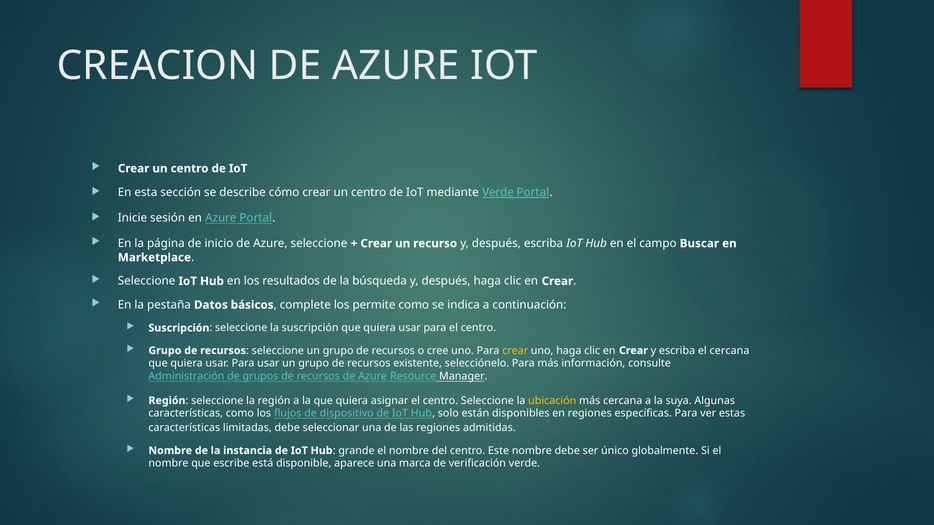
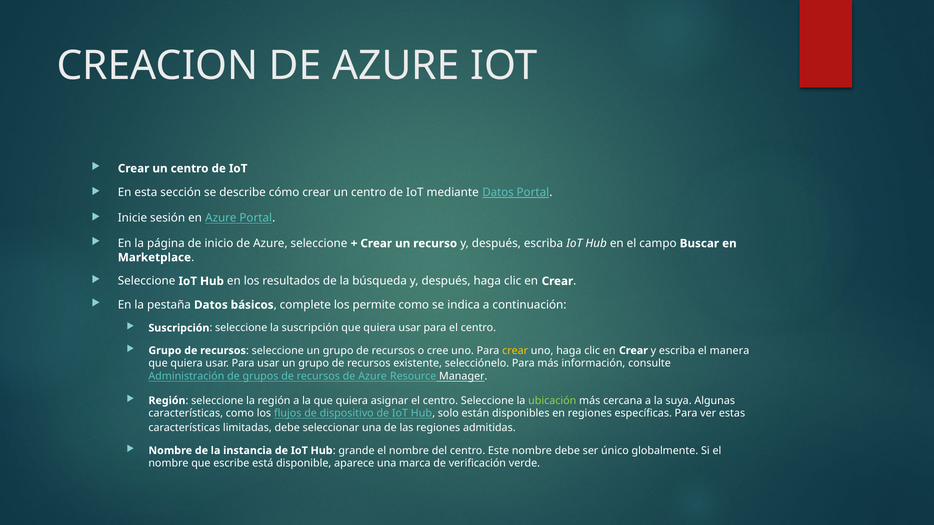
mediante Verde: Verde -> Datos
el cercana: cercana -> manera
ubicación colour: yellow -> light green
